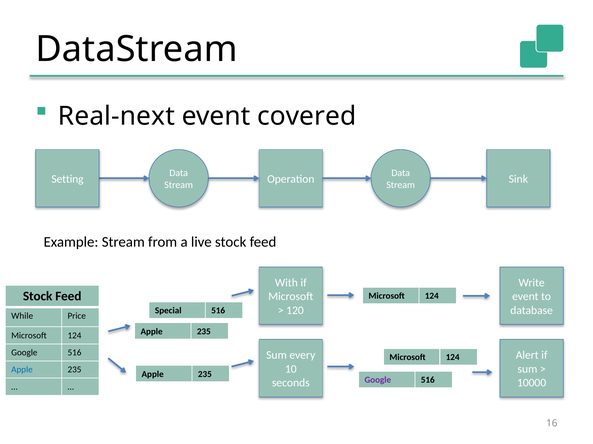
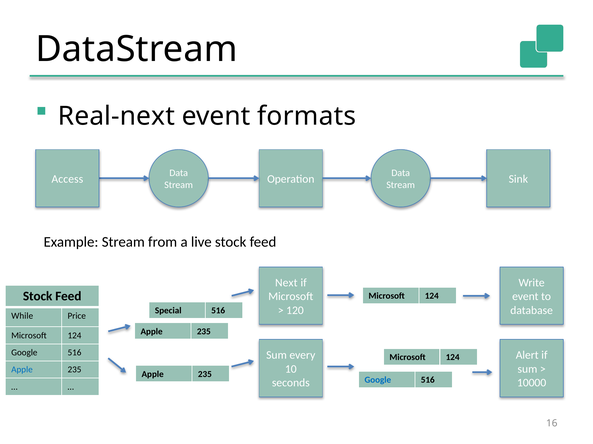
covered: covered -> formats
Setting: Setting -> Access
With: With -> Next
Google at (378, 381) colour: purple -> blue
